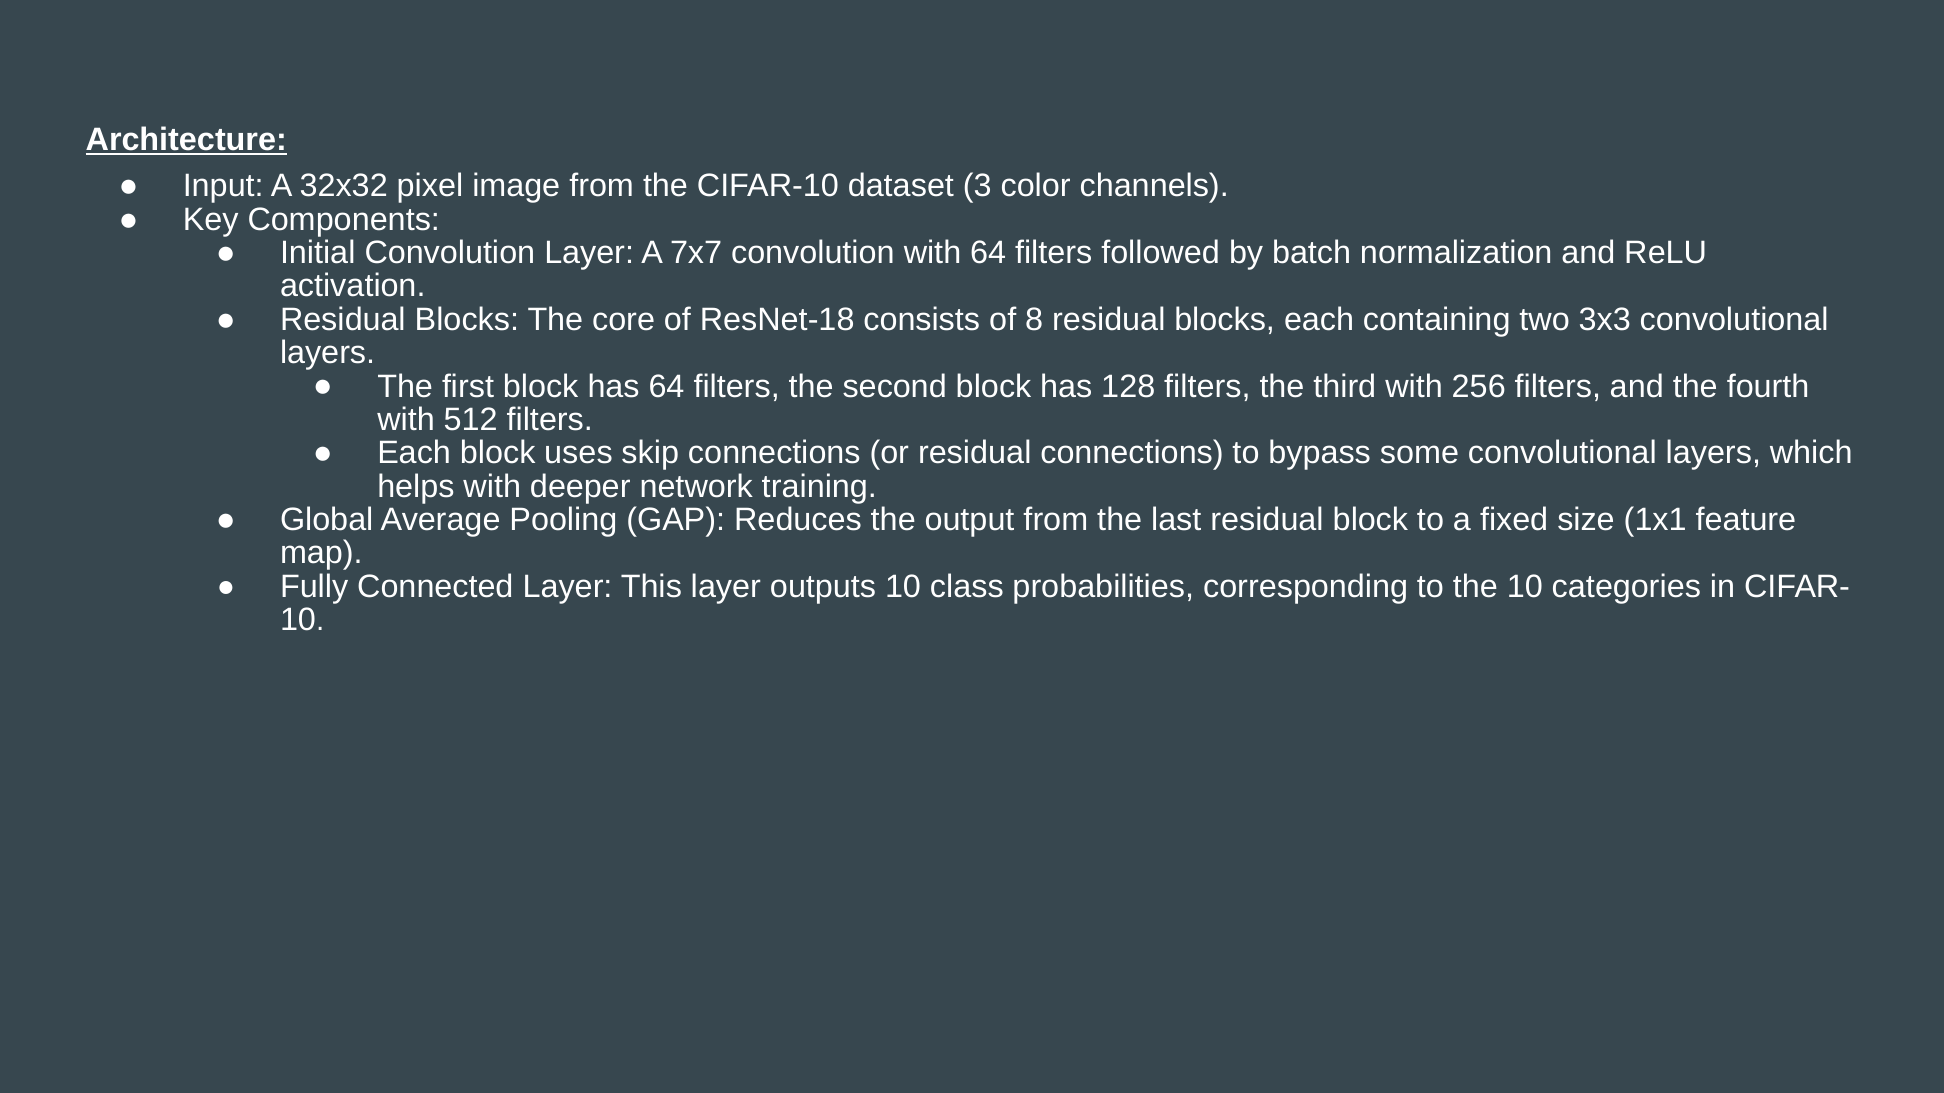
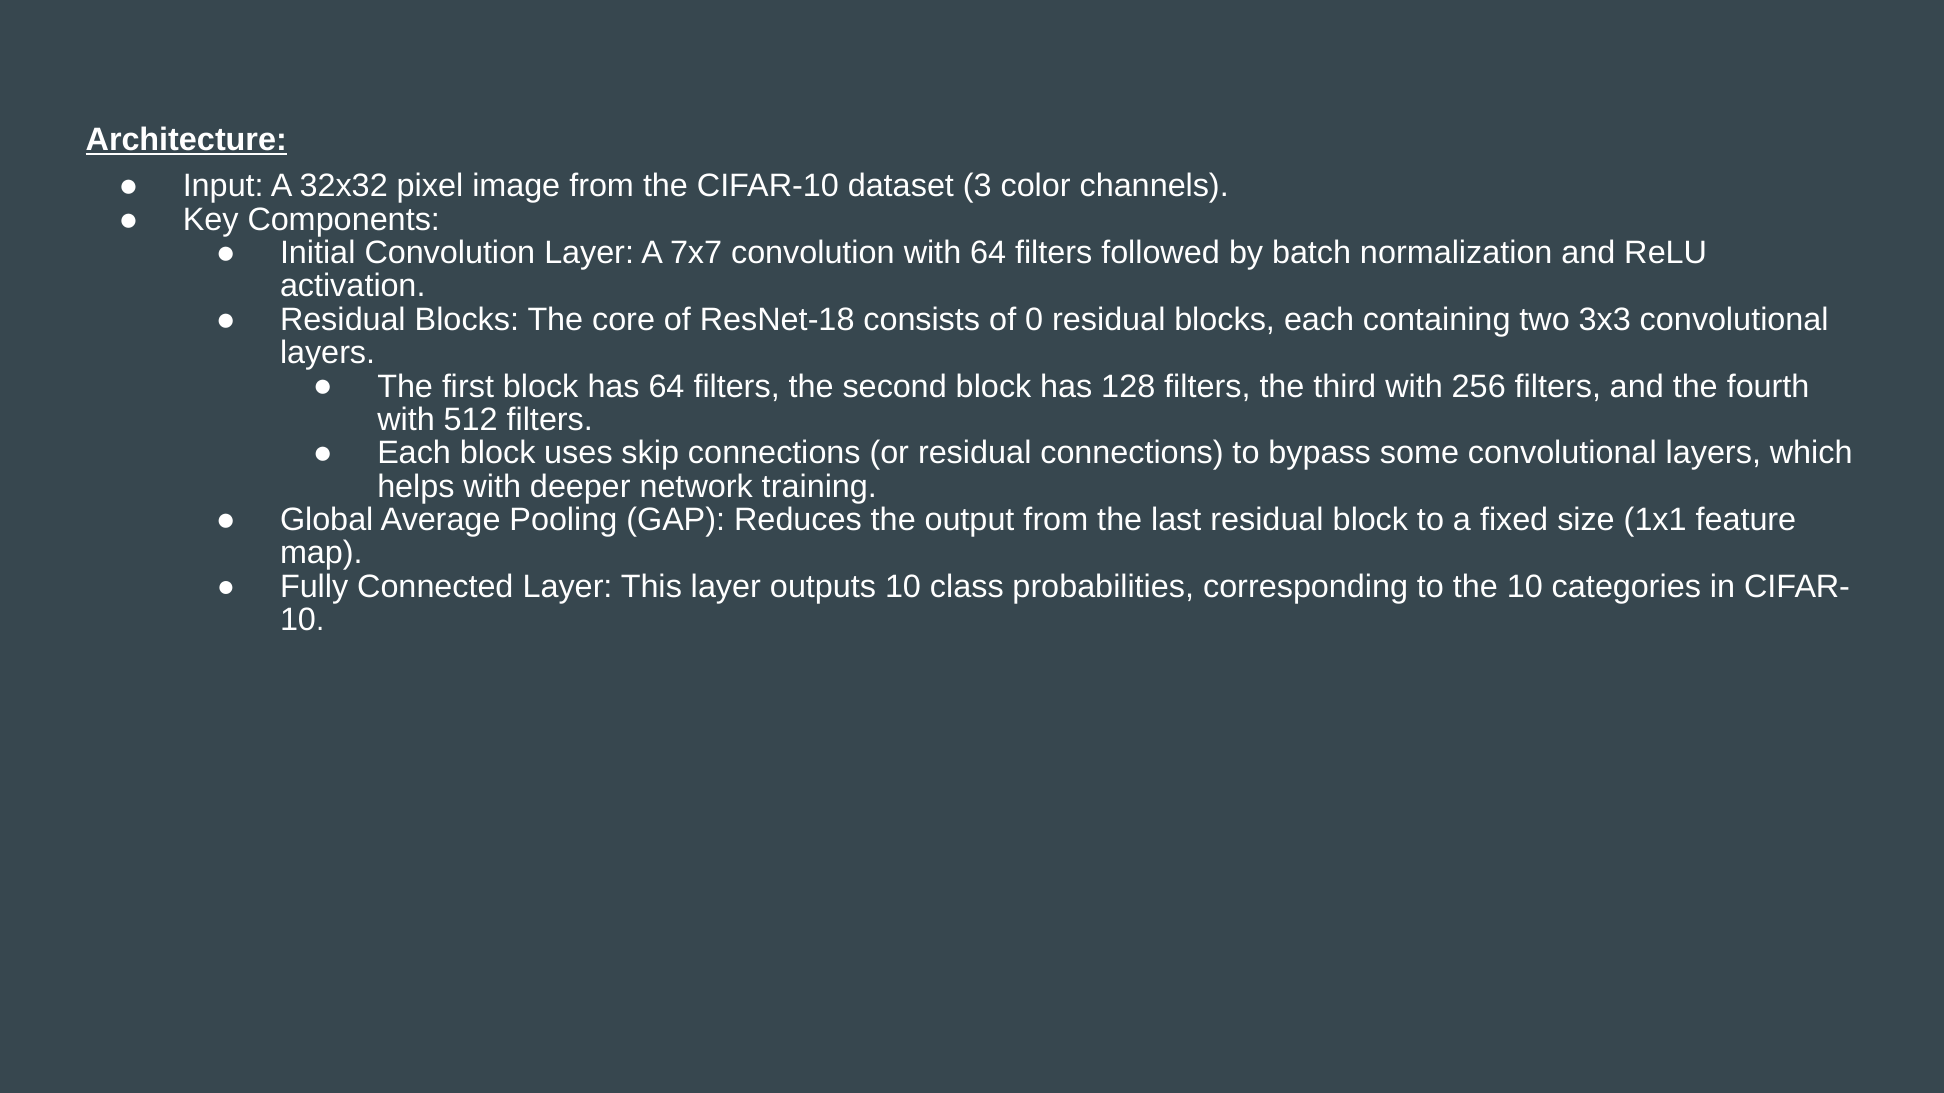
8: 8 -> 0
